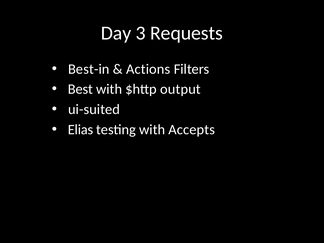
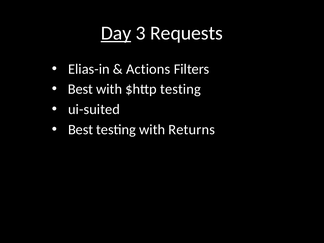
Day underline: none -> present
Best-in: Best-in -> Elias-in
$http output: output -> testing
Elias at (81, 130): Elias -> Best
Accepts: Accepts -> Returns
